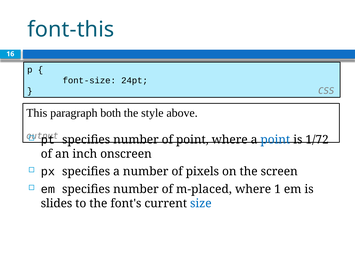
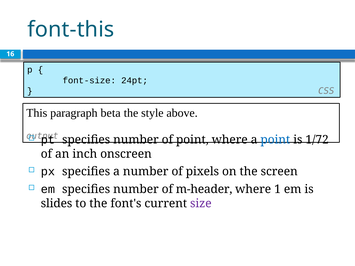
both: both -> beta
m-placed: m-placed -> m-header
size colour: blue -> purple
